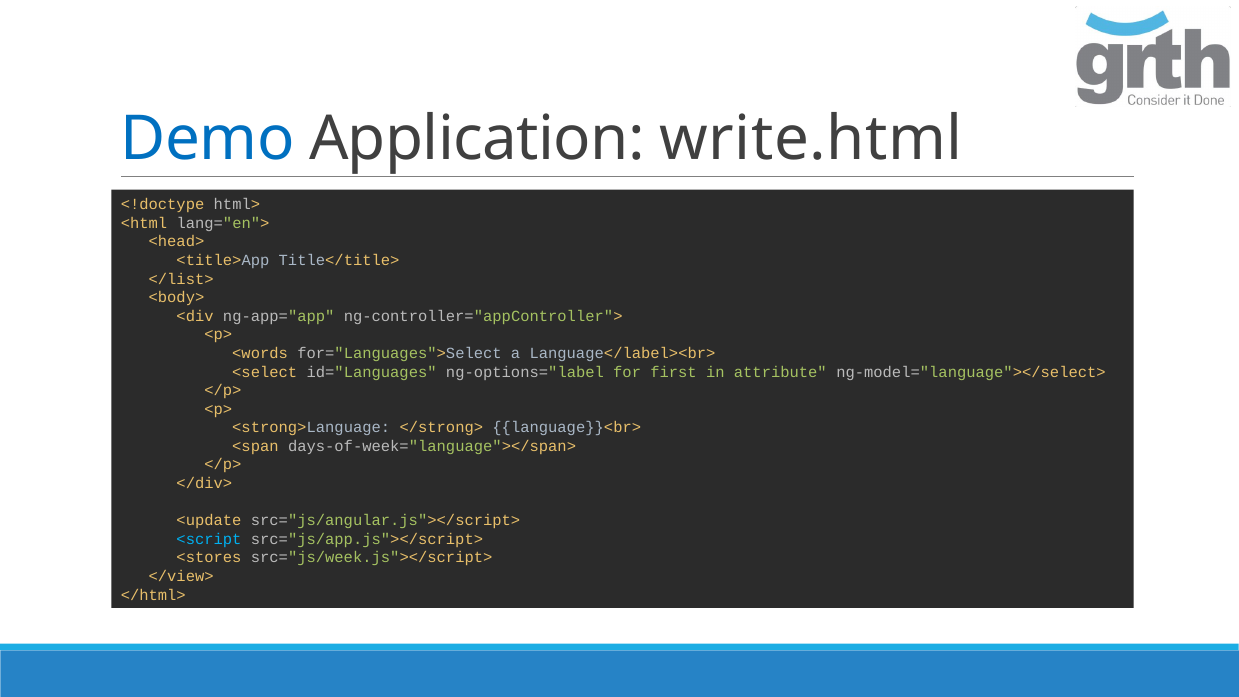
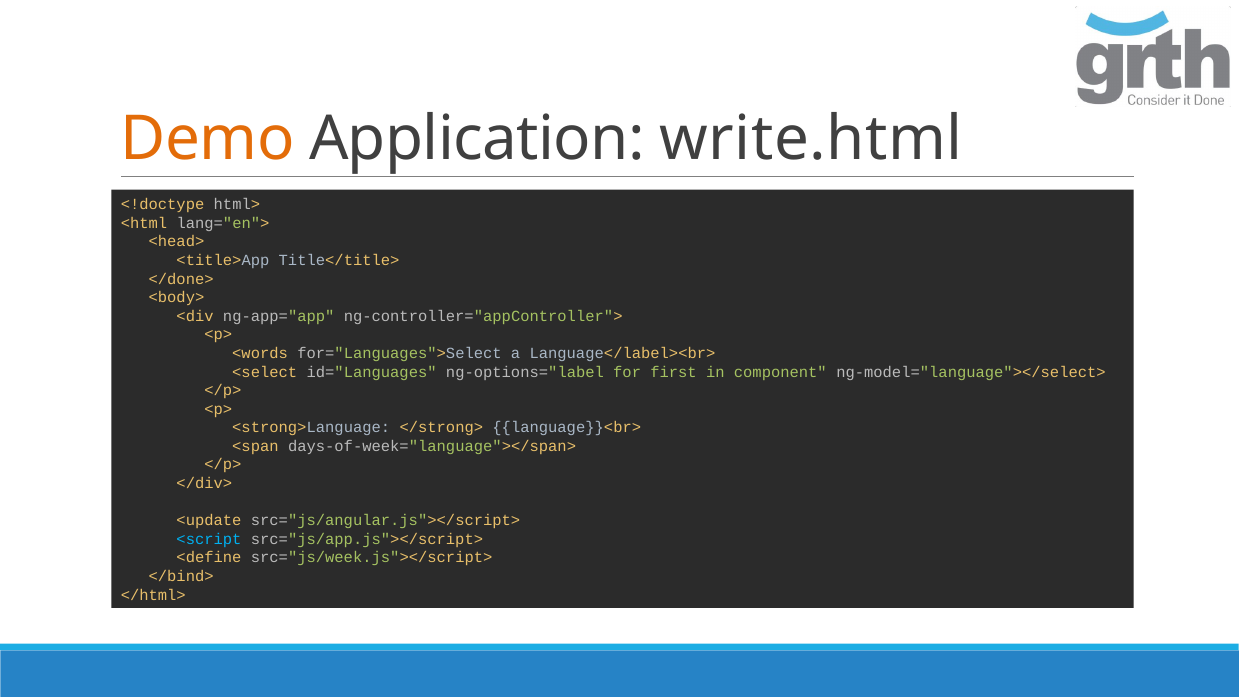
Demo colour: blue -> orange
</list>: </list> -> </done>
attribute: attribute -> component
<stores: <stores -> <define
</view>: </view> -> </bind>
